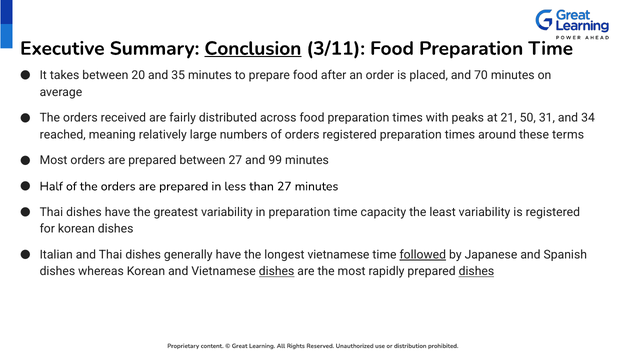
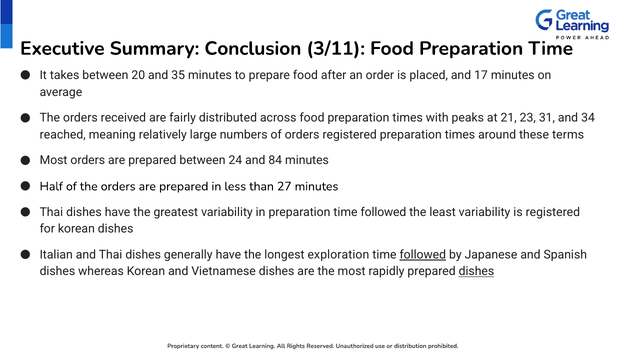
Conclusion underline: present -> none
70: 70 -> 17
50: 50 -> 23
between 27: 27 -> 24
99: 99 -> 84
preparation time capacity: capacity -> followed
longest vietnamese: vietnamese -> exploration
dishes at (277, 272) underline: present -> none
